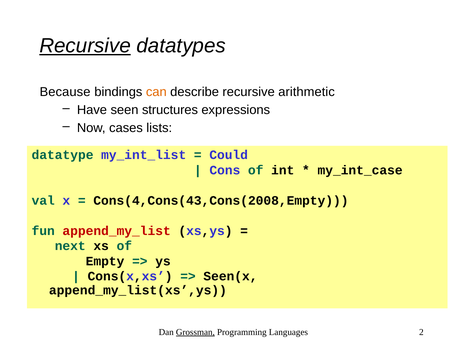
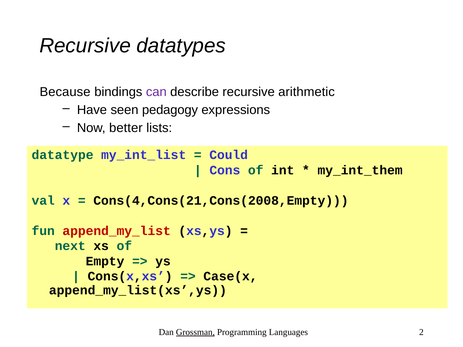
Recursive at (85, 46) underline: present -> none
can colour: orange -> purple
structures: structures -> pedagogy
cases: cases -> better
my_int_case: my_int_case -> my_int_them
Cons(4,Cons(43,Cons(2008,Empty: Cons(4,Cons(43,Cons(2008,Empty -> Cons(4,Cons(21,Cons(2008,Empty
Seen(x: Seen(x -> Case(x
